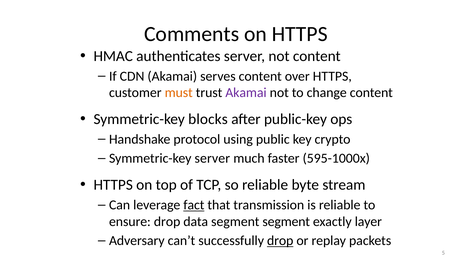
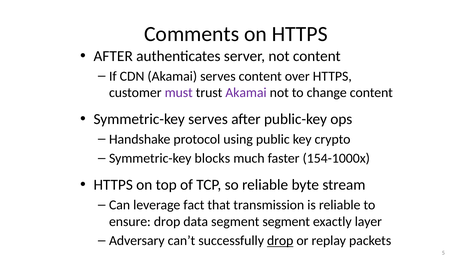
HMAC at (113, 56): HMAC -> AFTER
must colour: orange -> purple
Symmetric-key blocks: blocks -> serves
Symmetric-key server: server -> blocks
595-1000x: 595-1000x -> 154-1000x
fact underline: present -> none
